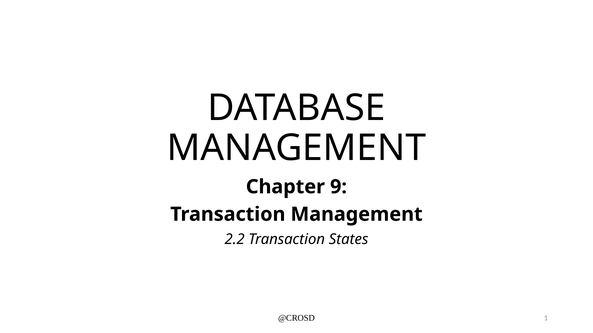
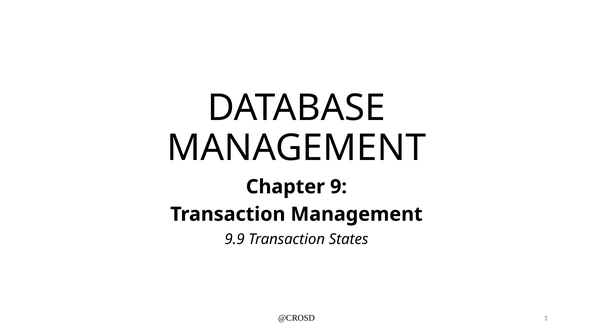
2.2: 2.2 -> 9.9
